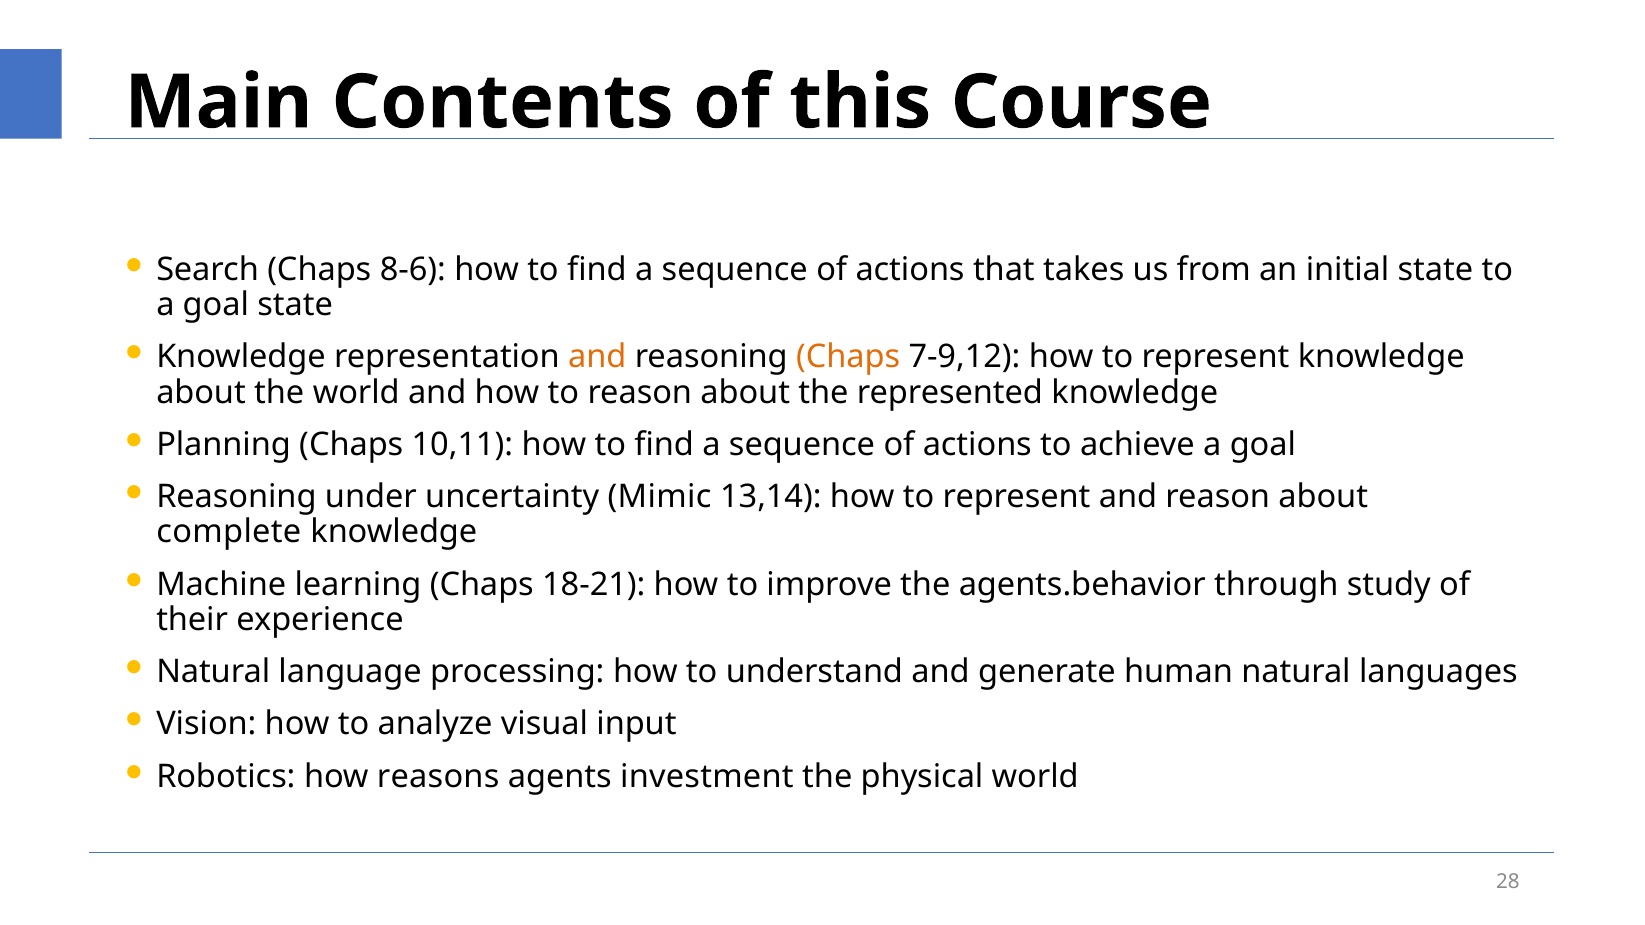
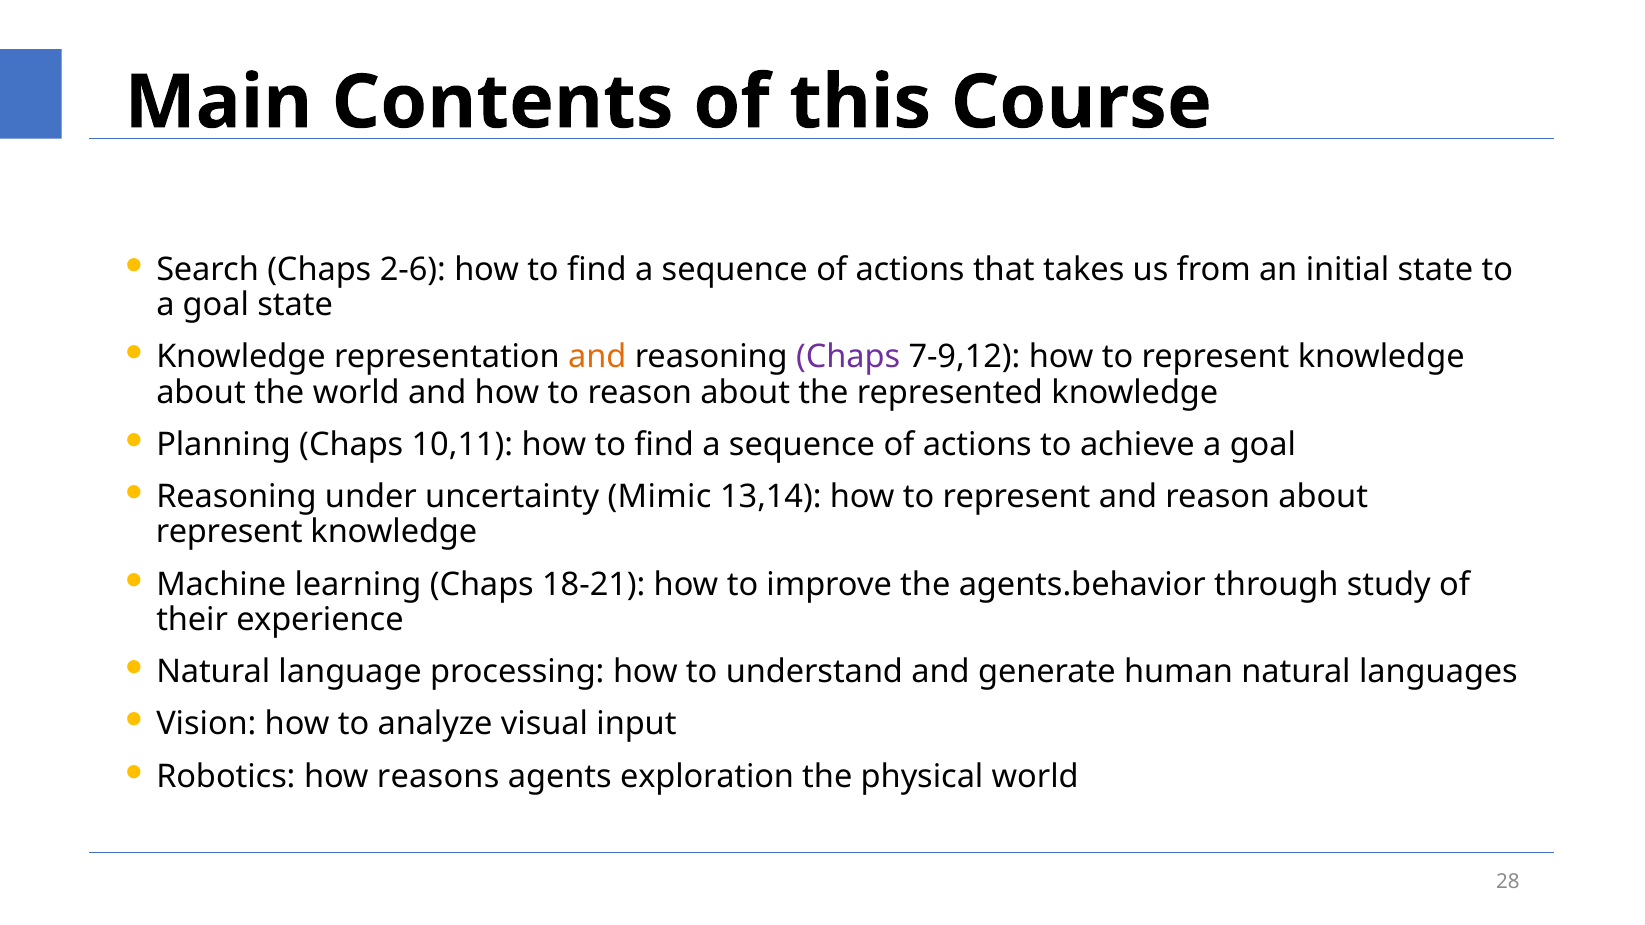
8-6: 8-6 -> 2-6
Chaps at (848, 357) colour: orange -> purple
complete at (229, 532): complete -> represent
investment: investment -> exploration
